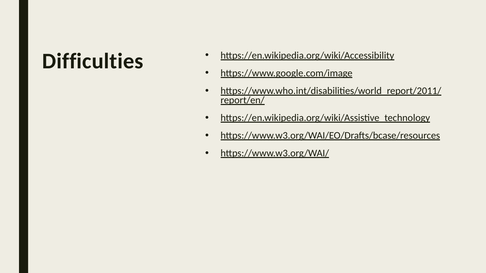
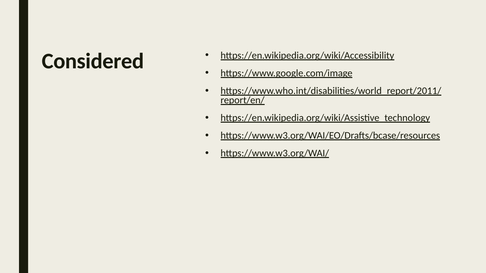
Difficulties: Difficulties -> Considered
